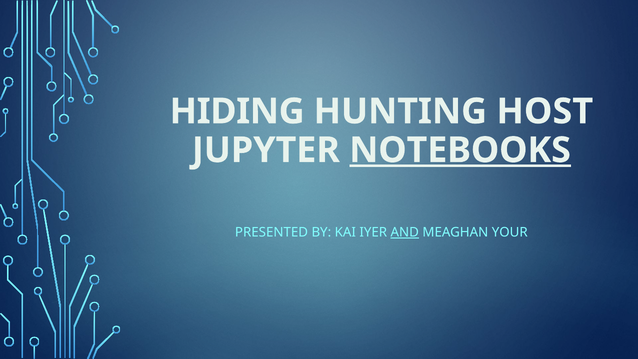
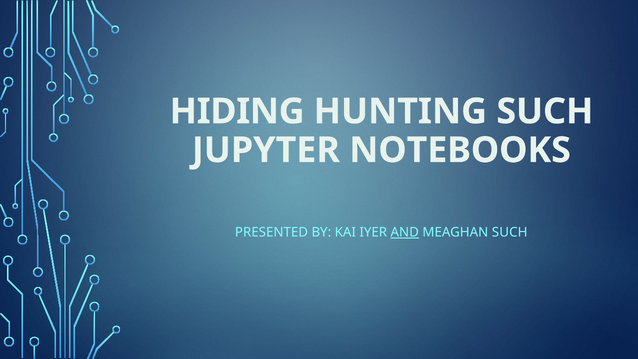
HUNTING HOST: HOST -> SUCH
NOTEBOOKS underline: present -> none
MEAGHAN YOUR: YOUR -> SUCH
